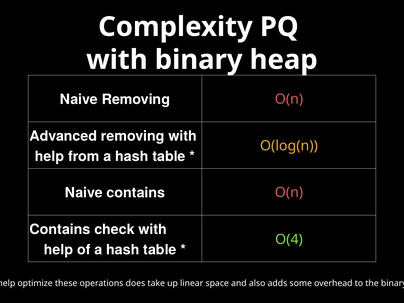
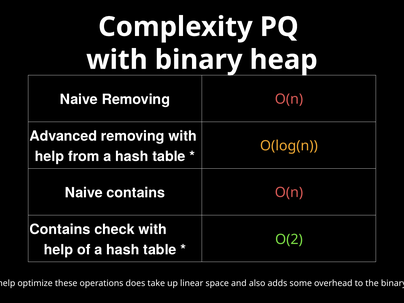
O(4: O(4 -> O(2
